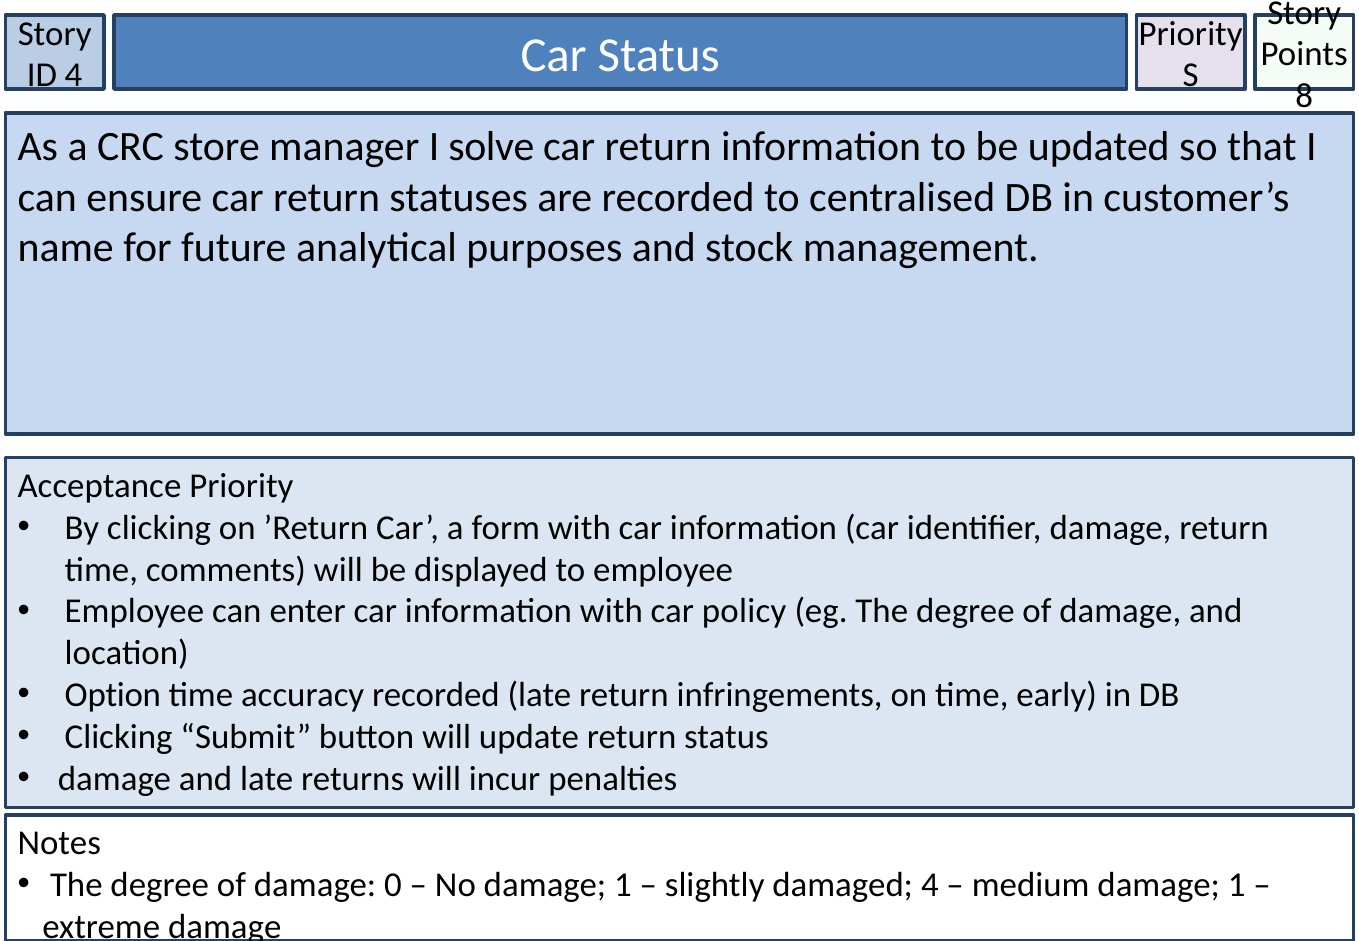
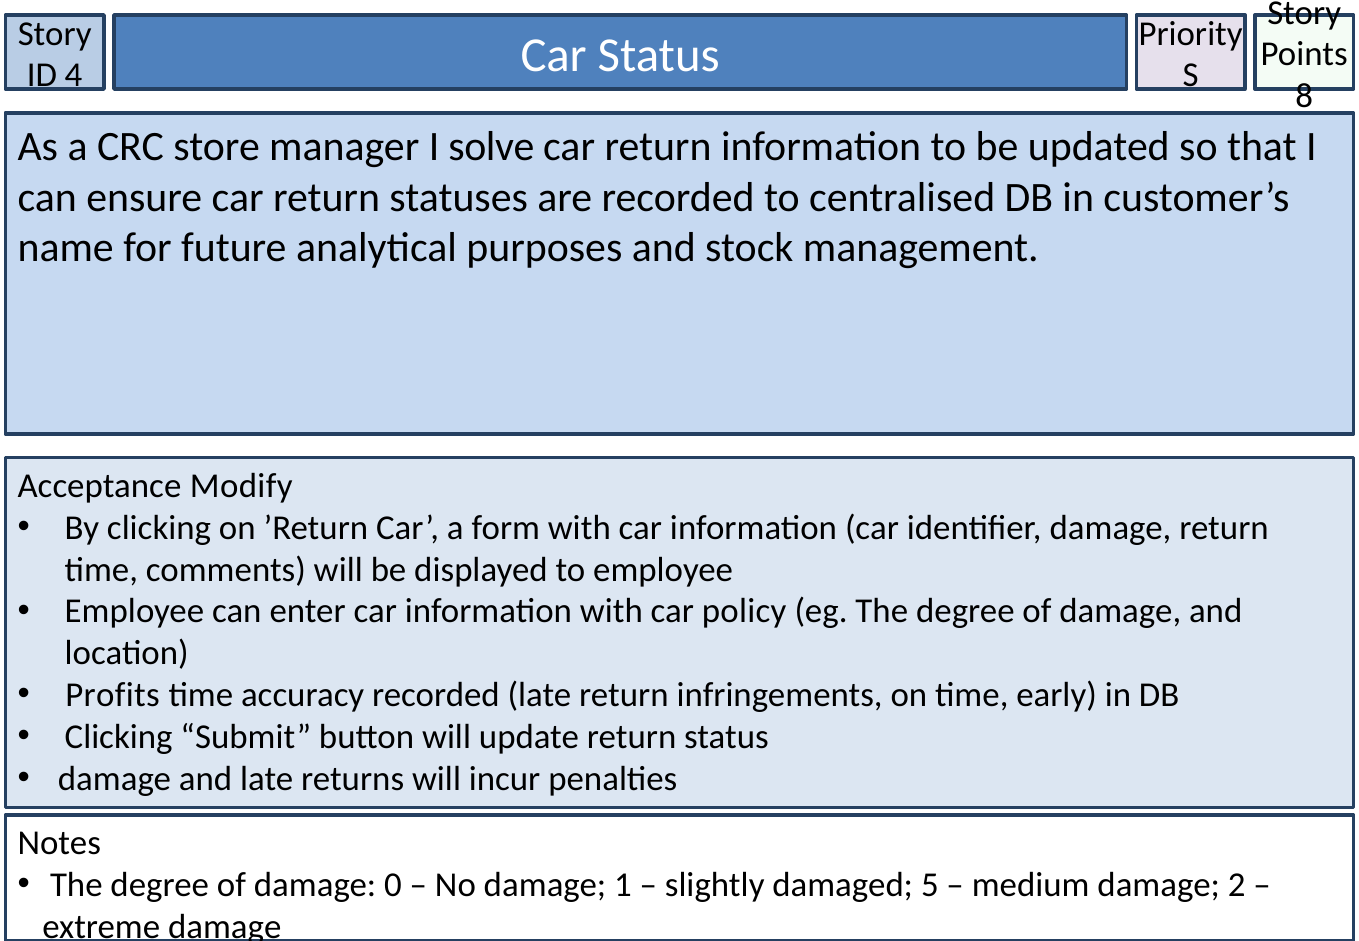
Acceptance Priority: Priority -> Modify
Option: Option -> Profits
damaged 4: 4 -> 5
medium damage 1: 1 -> 2
